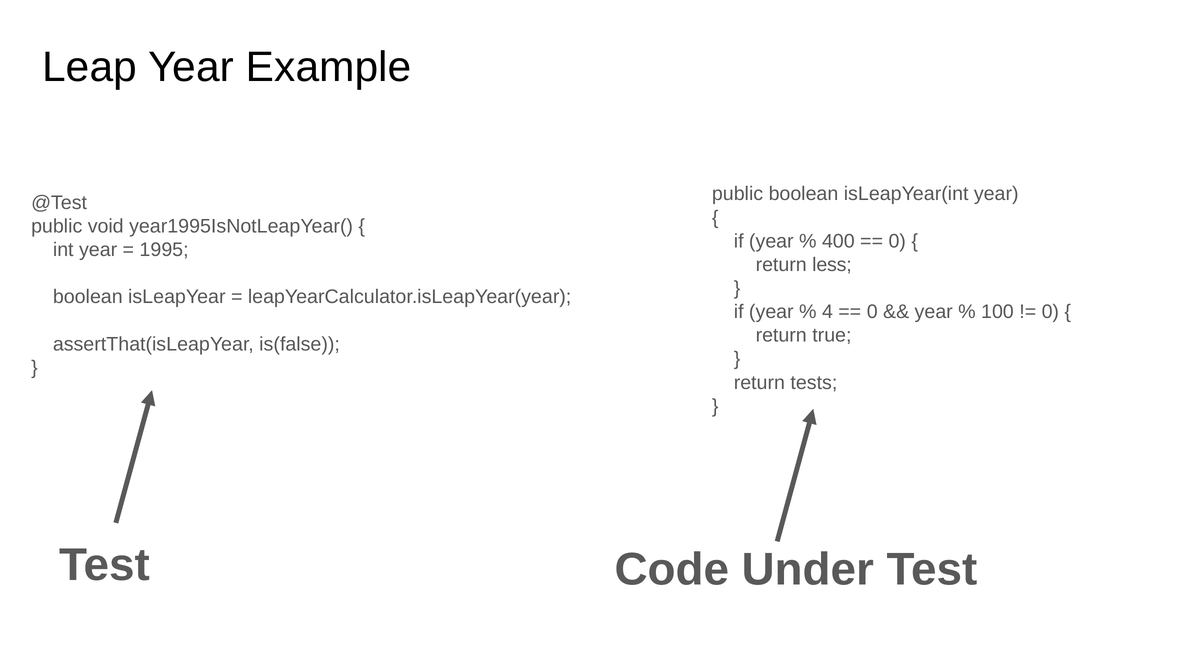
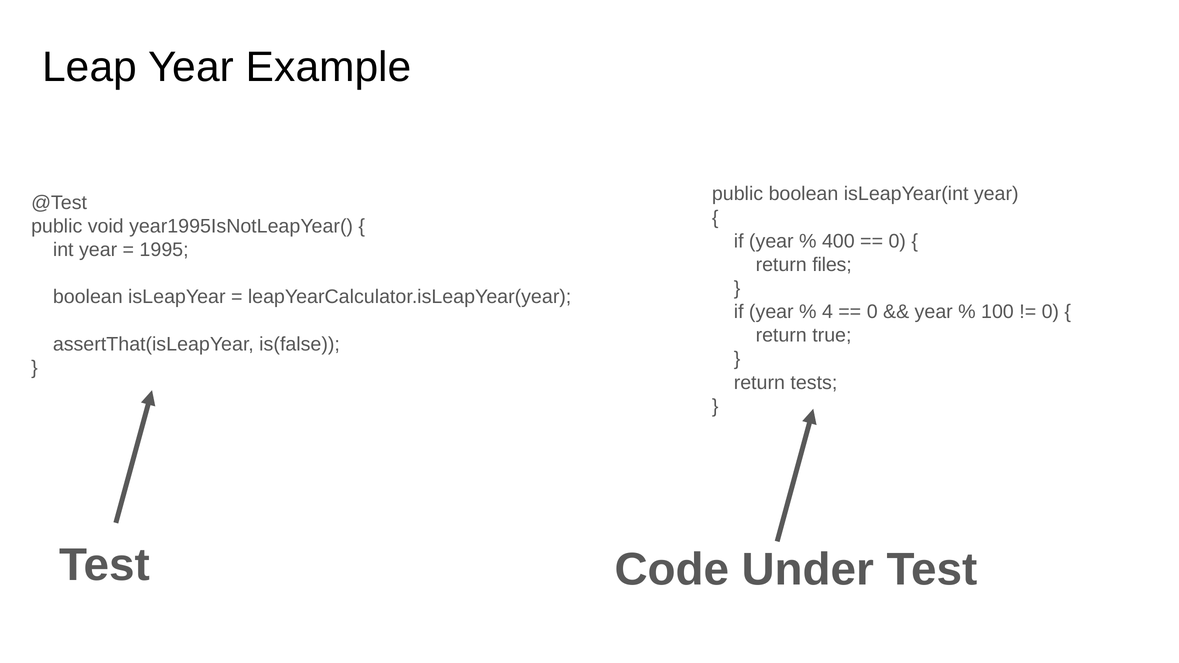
less: less -> files
